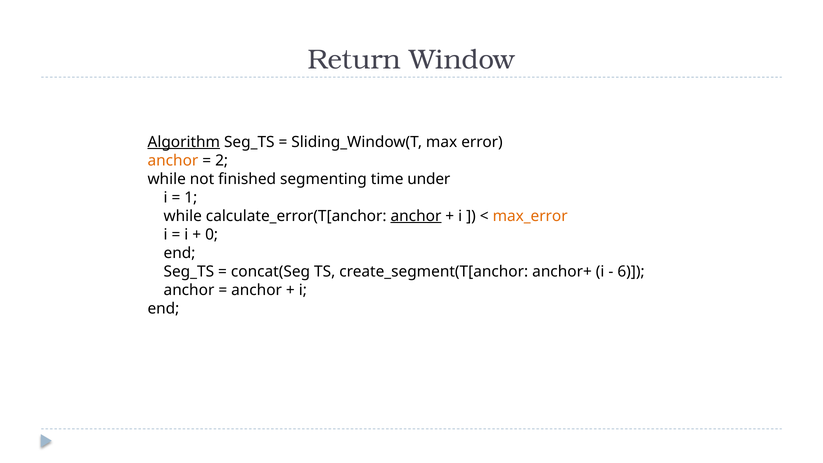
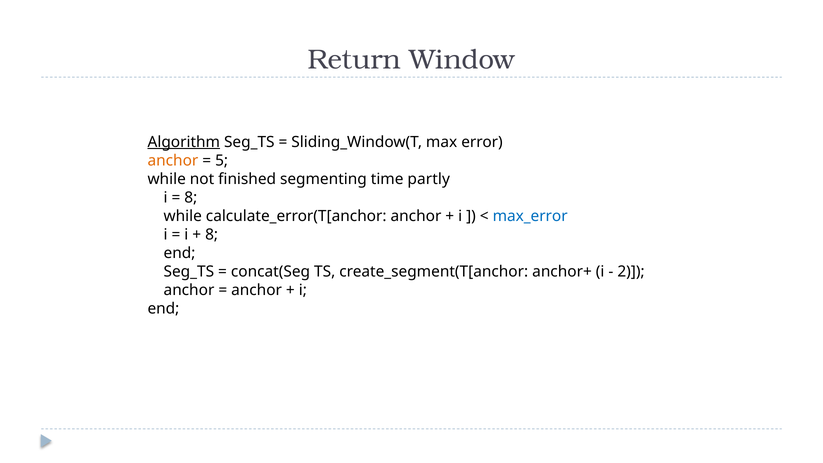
2: 2 -> 5
under: under -> partly
1 at (191, 198): 1 -> 8
anchor at (416, 216) underline: present -> none
max_error colour: orange -> blue
0 at (212, 235): 0 -> 8
6: 6 -> 2
